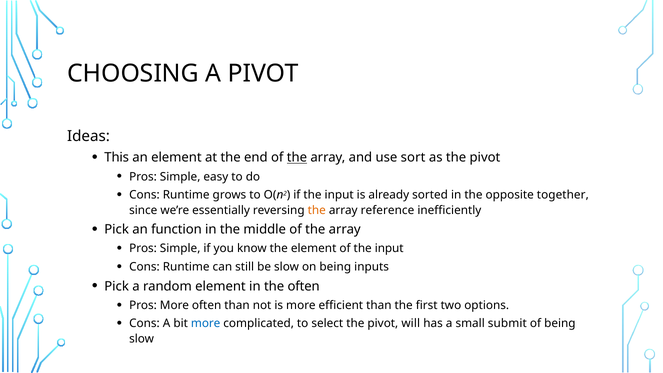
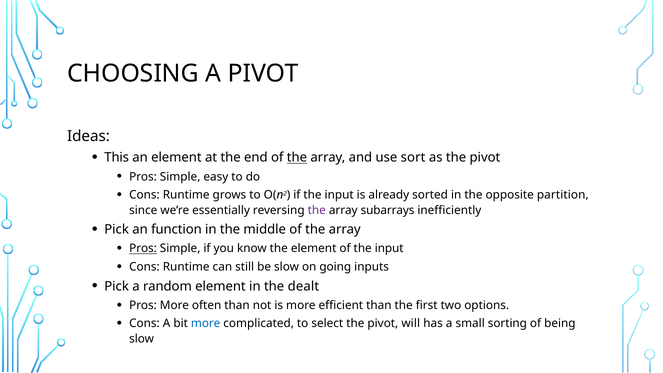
together: together -> partition
the at (317, 210) colour: orange -> purple
reference: reference -> subarrays
Pros at (143, 249) underline: none -> present
on being: being -> going
the often: often -> dealt
submit: submit -> sorting
